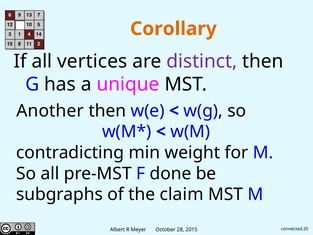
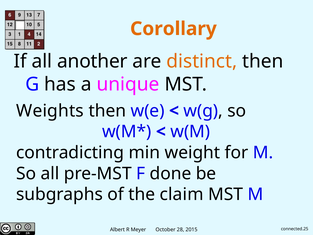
vertices: vertices -> another
distinct colour: purple -> orange
Another: Another -> Weights
